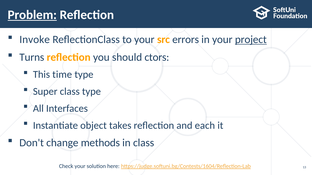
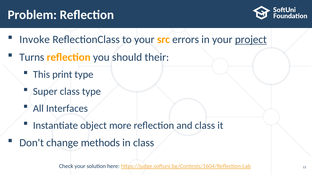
Problem underline: present -> none
ctors: ctors -> their
time: time -> print
takes: takes -> more
and each: each -> class
